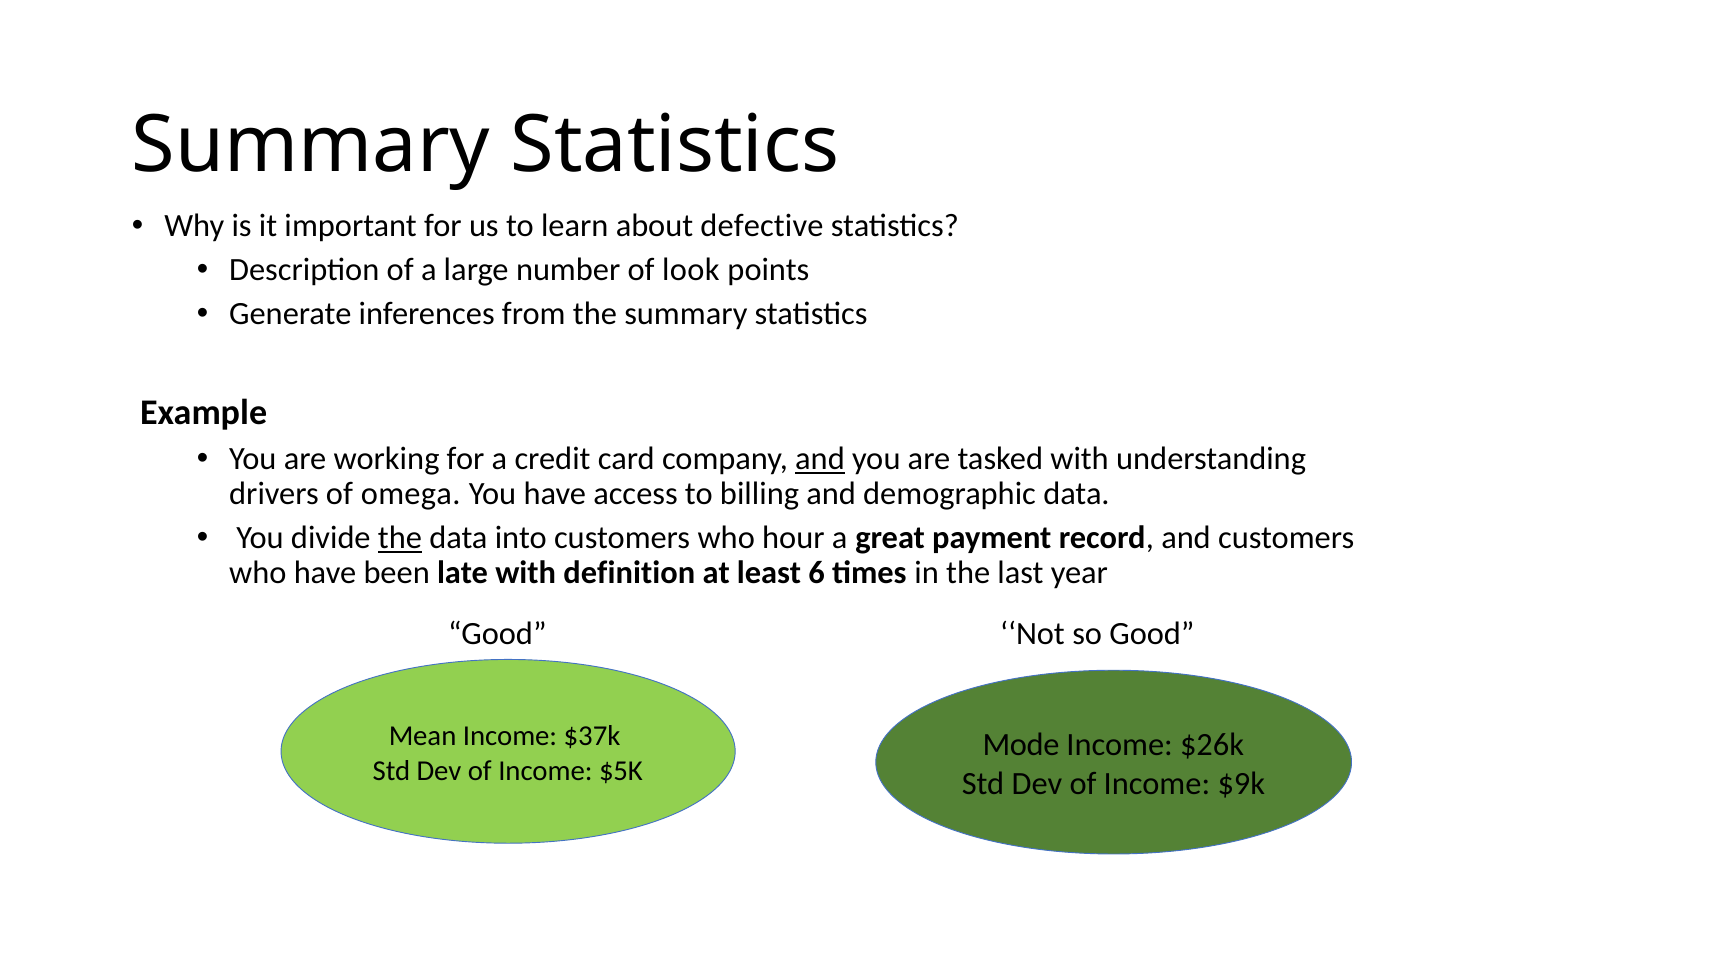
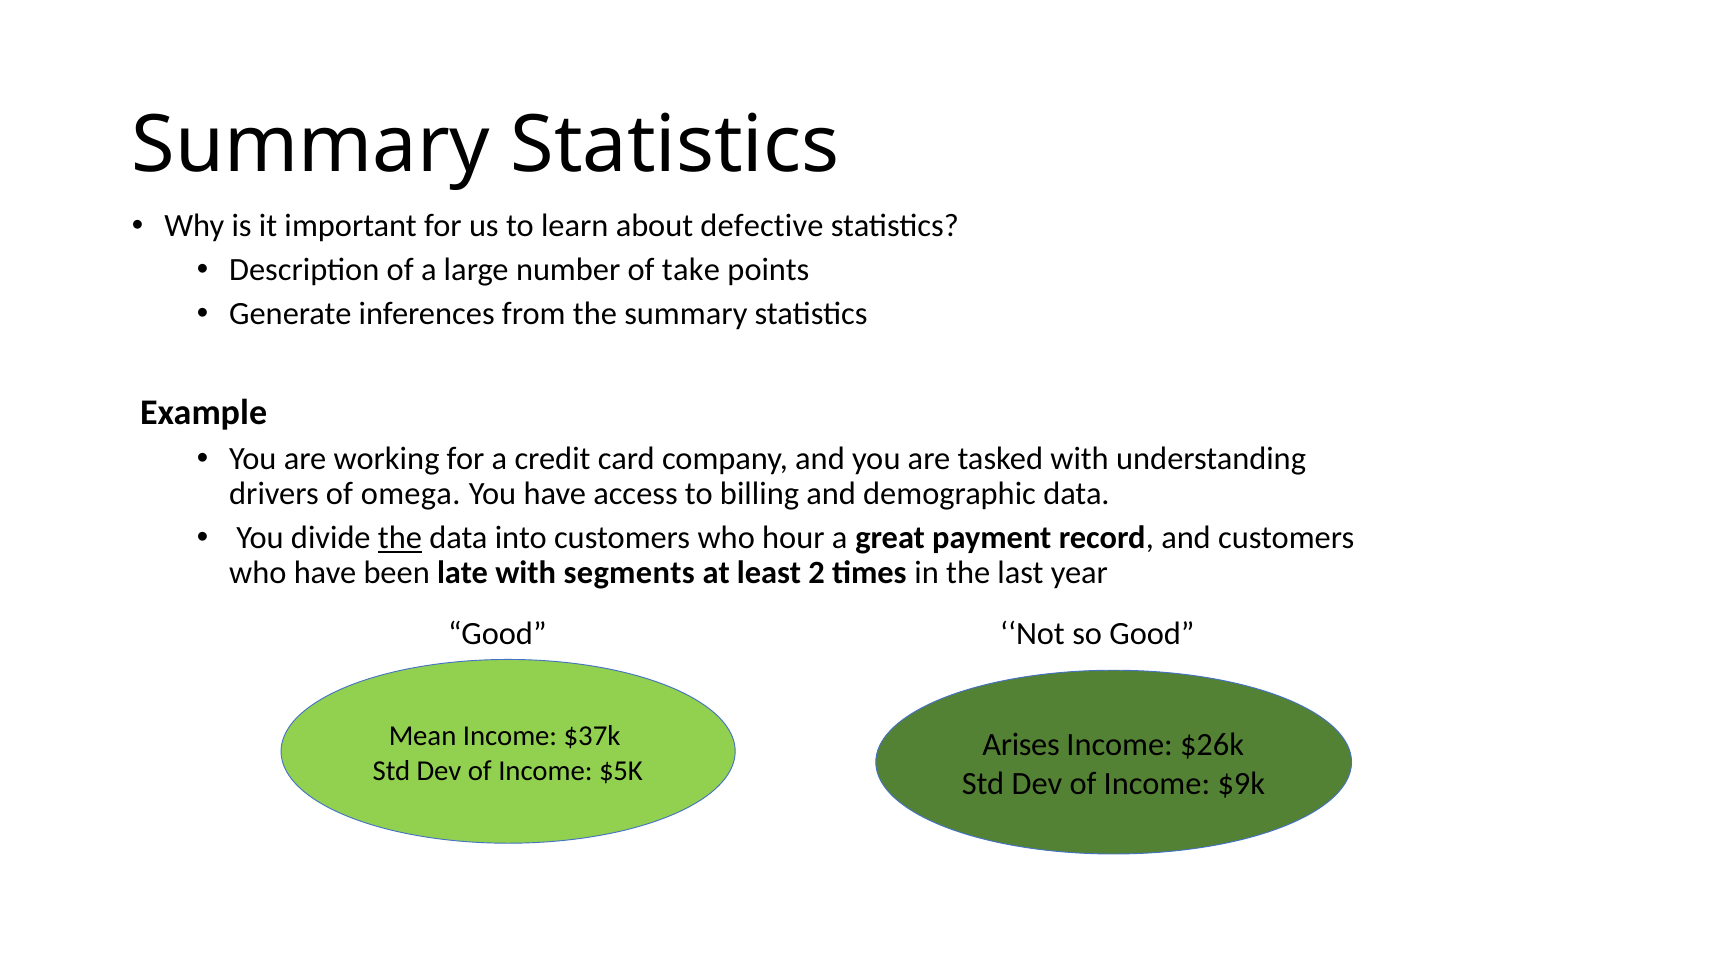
look: look -> take
and at (820, 459) underline: present -> none
definition: definition -> segments
6: 6 -> 2
Mode: Mode -> Arises
